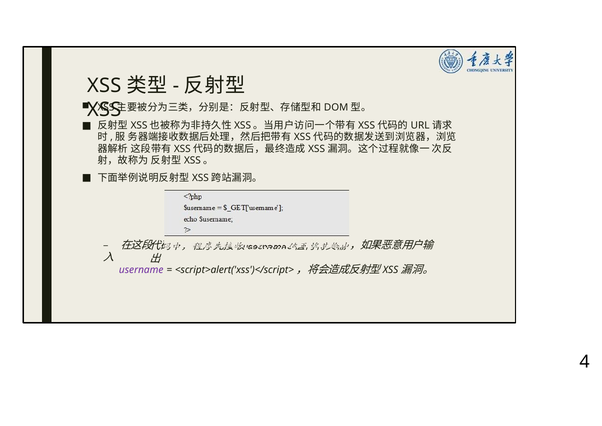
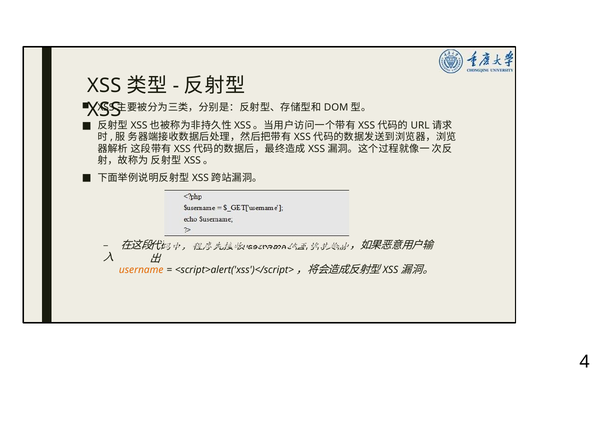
username colour: purple -> orange
